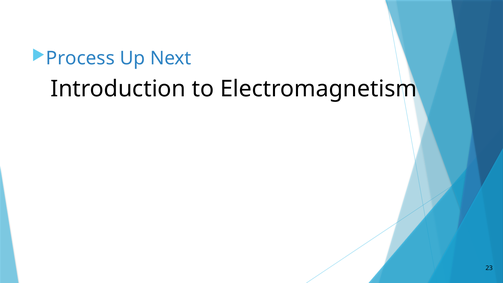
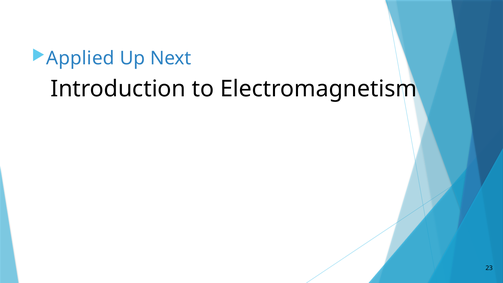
Process: Process -> Applied
